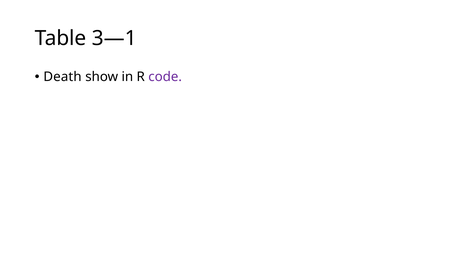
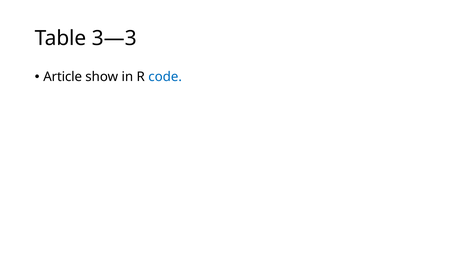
3—1: 3—1 -> 3—3
Death: Death -> Article
code colour: purple -> blue
